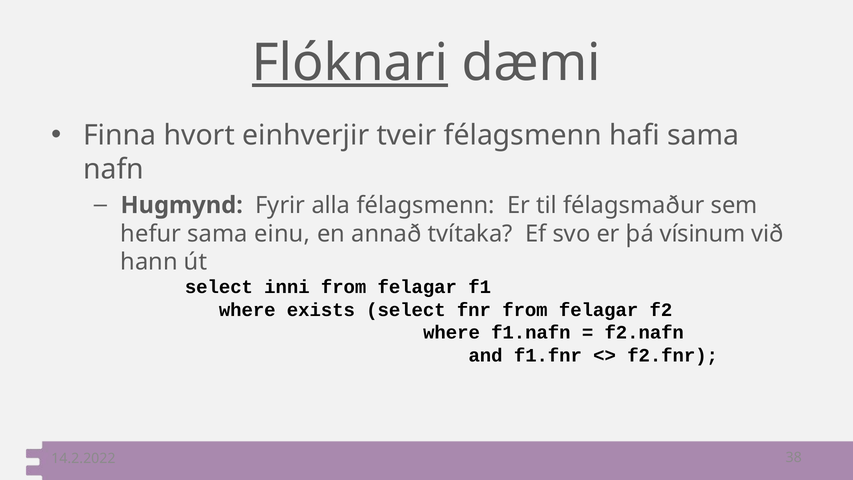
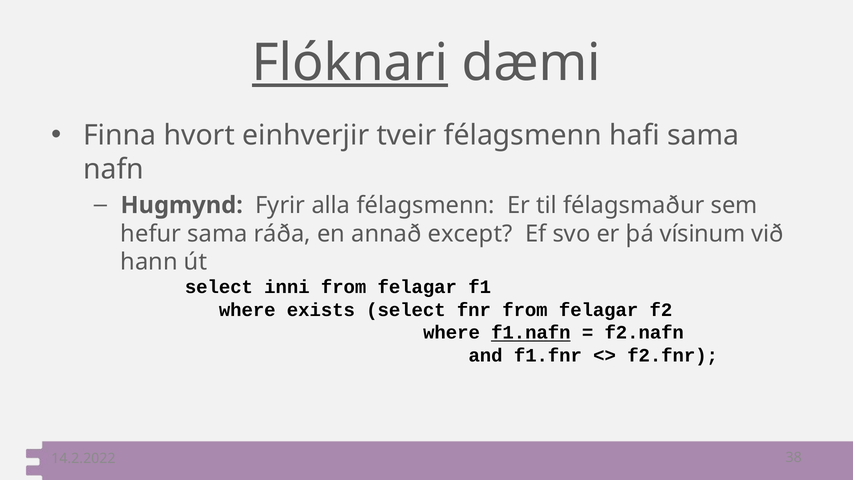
einu: einu -> ráða
tvítaka: tvítaka -> except
f1.nafn underline: none -> present
